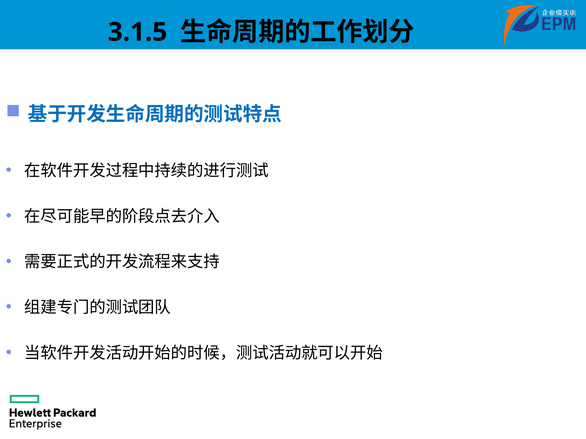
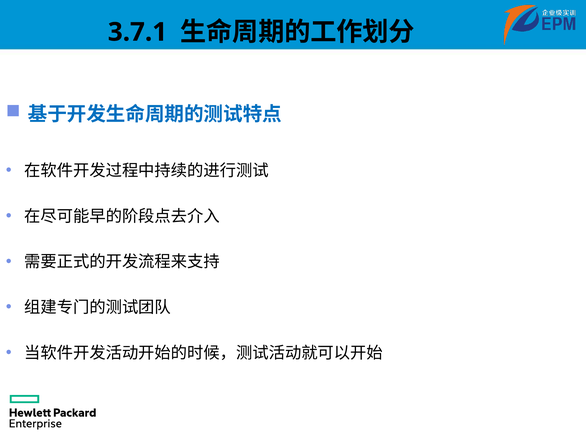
3.1.5: 3.1.5 -> 3.7.1
